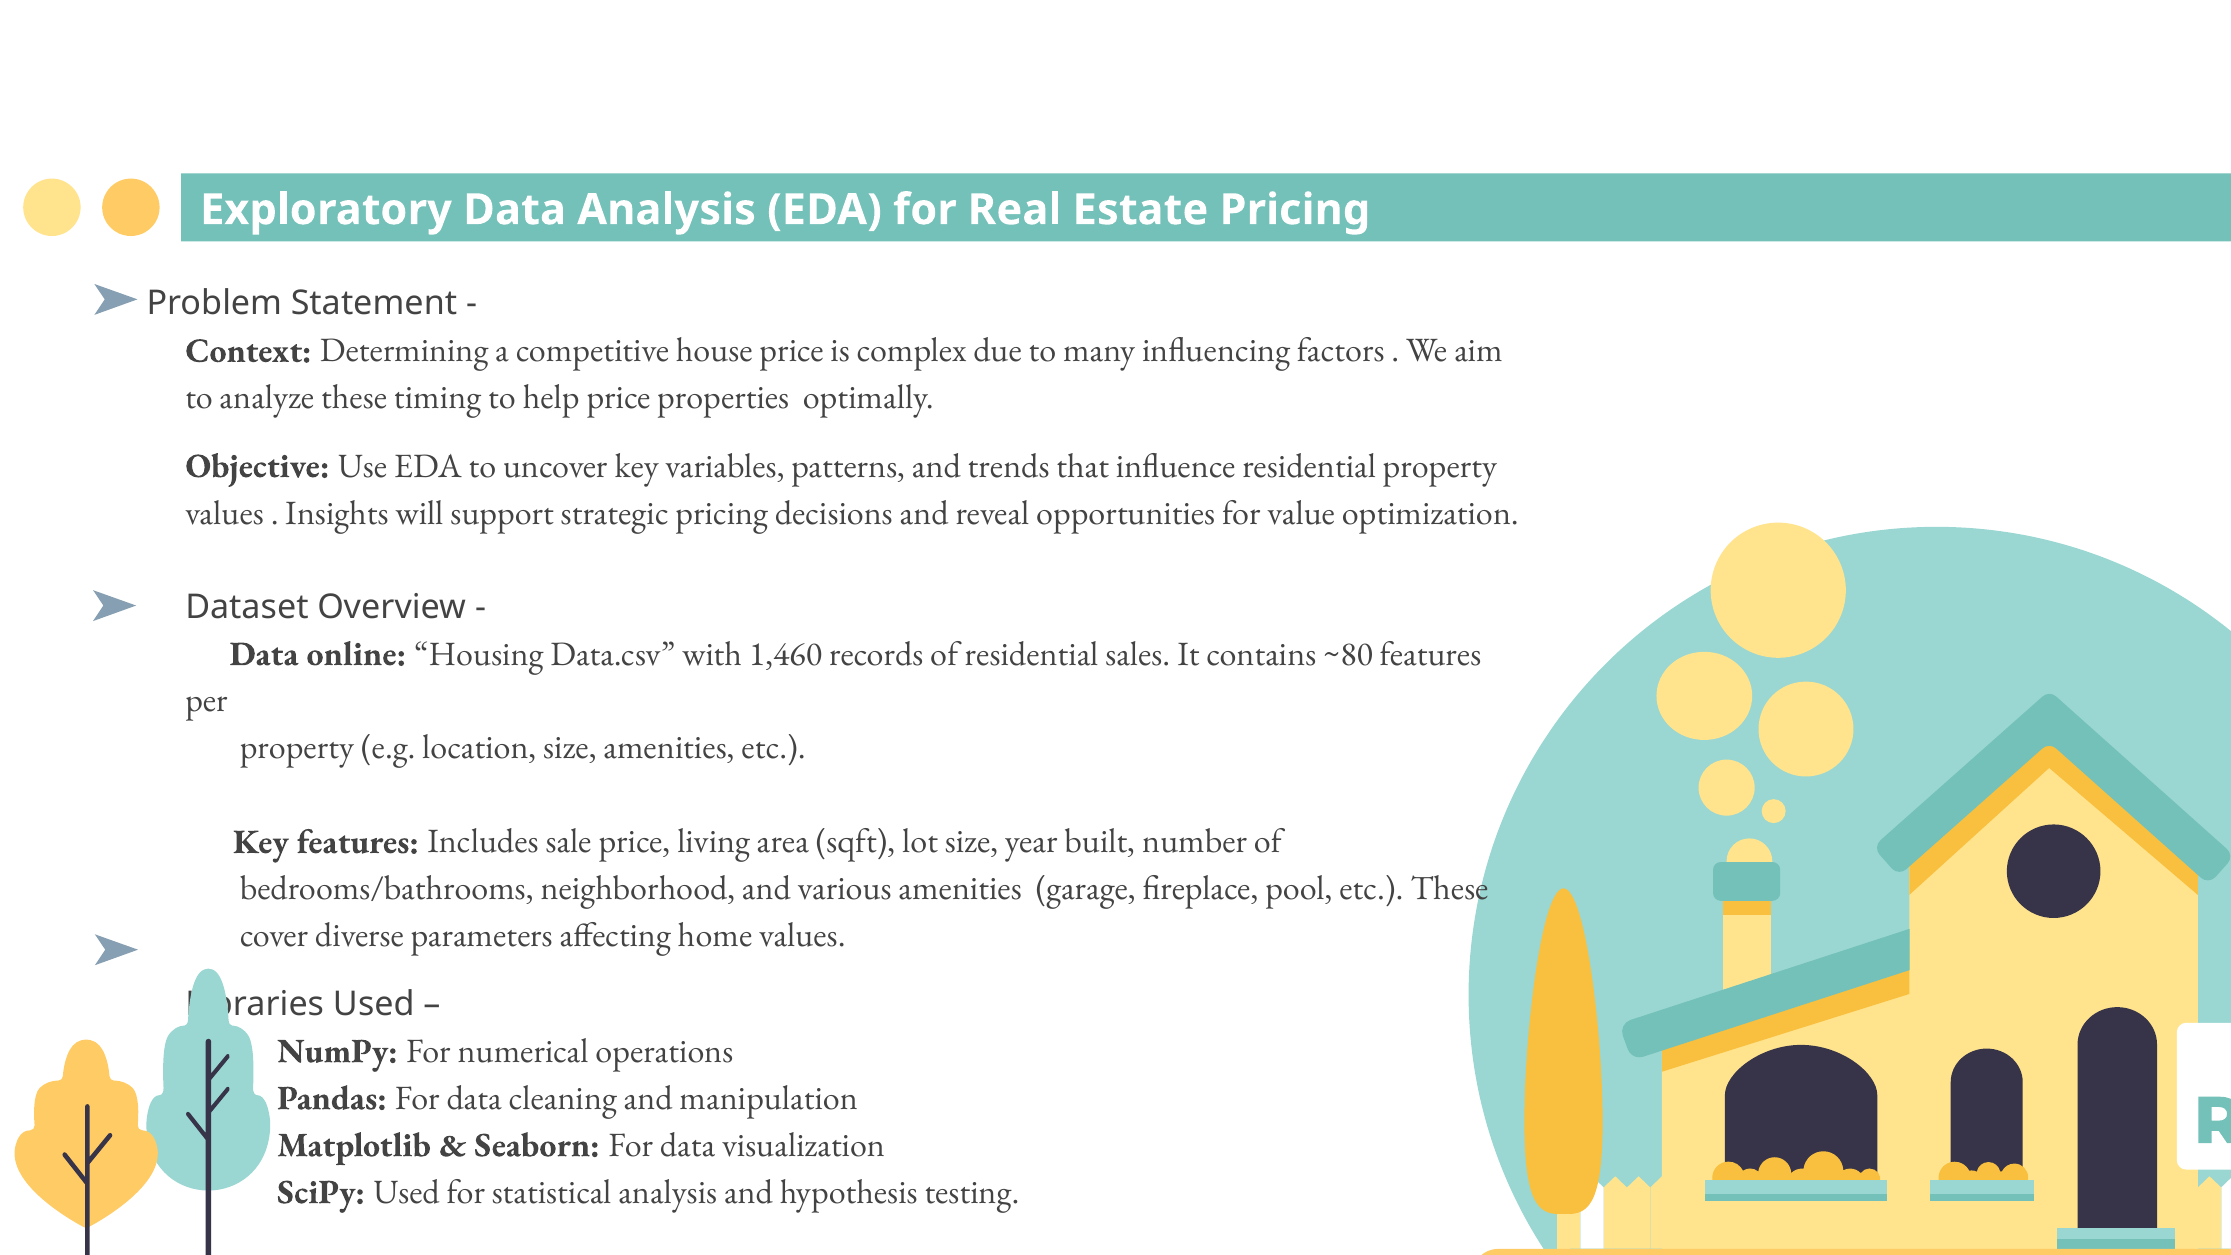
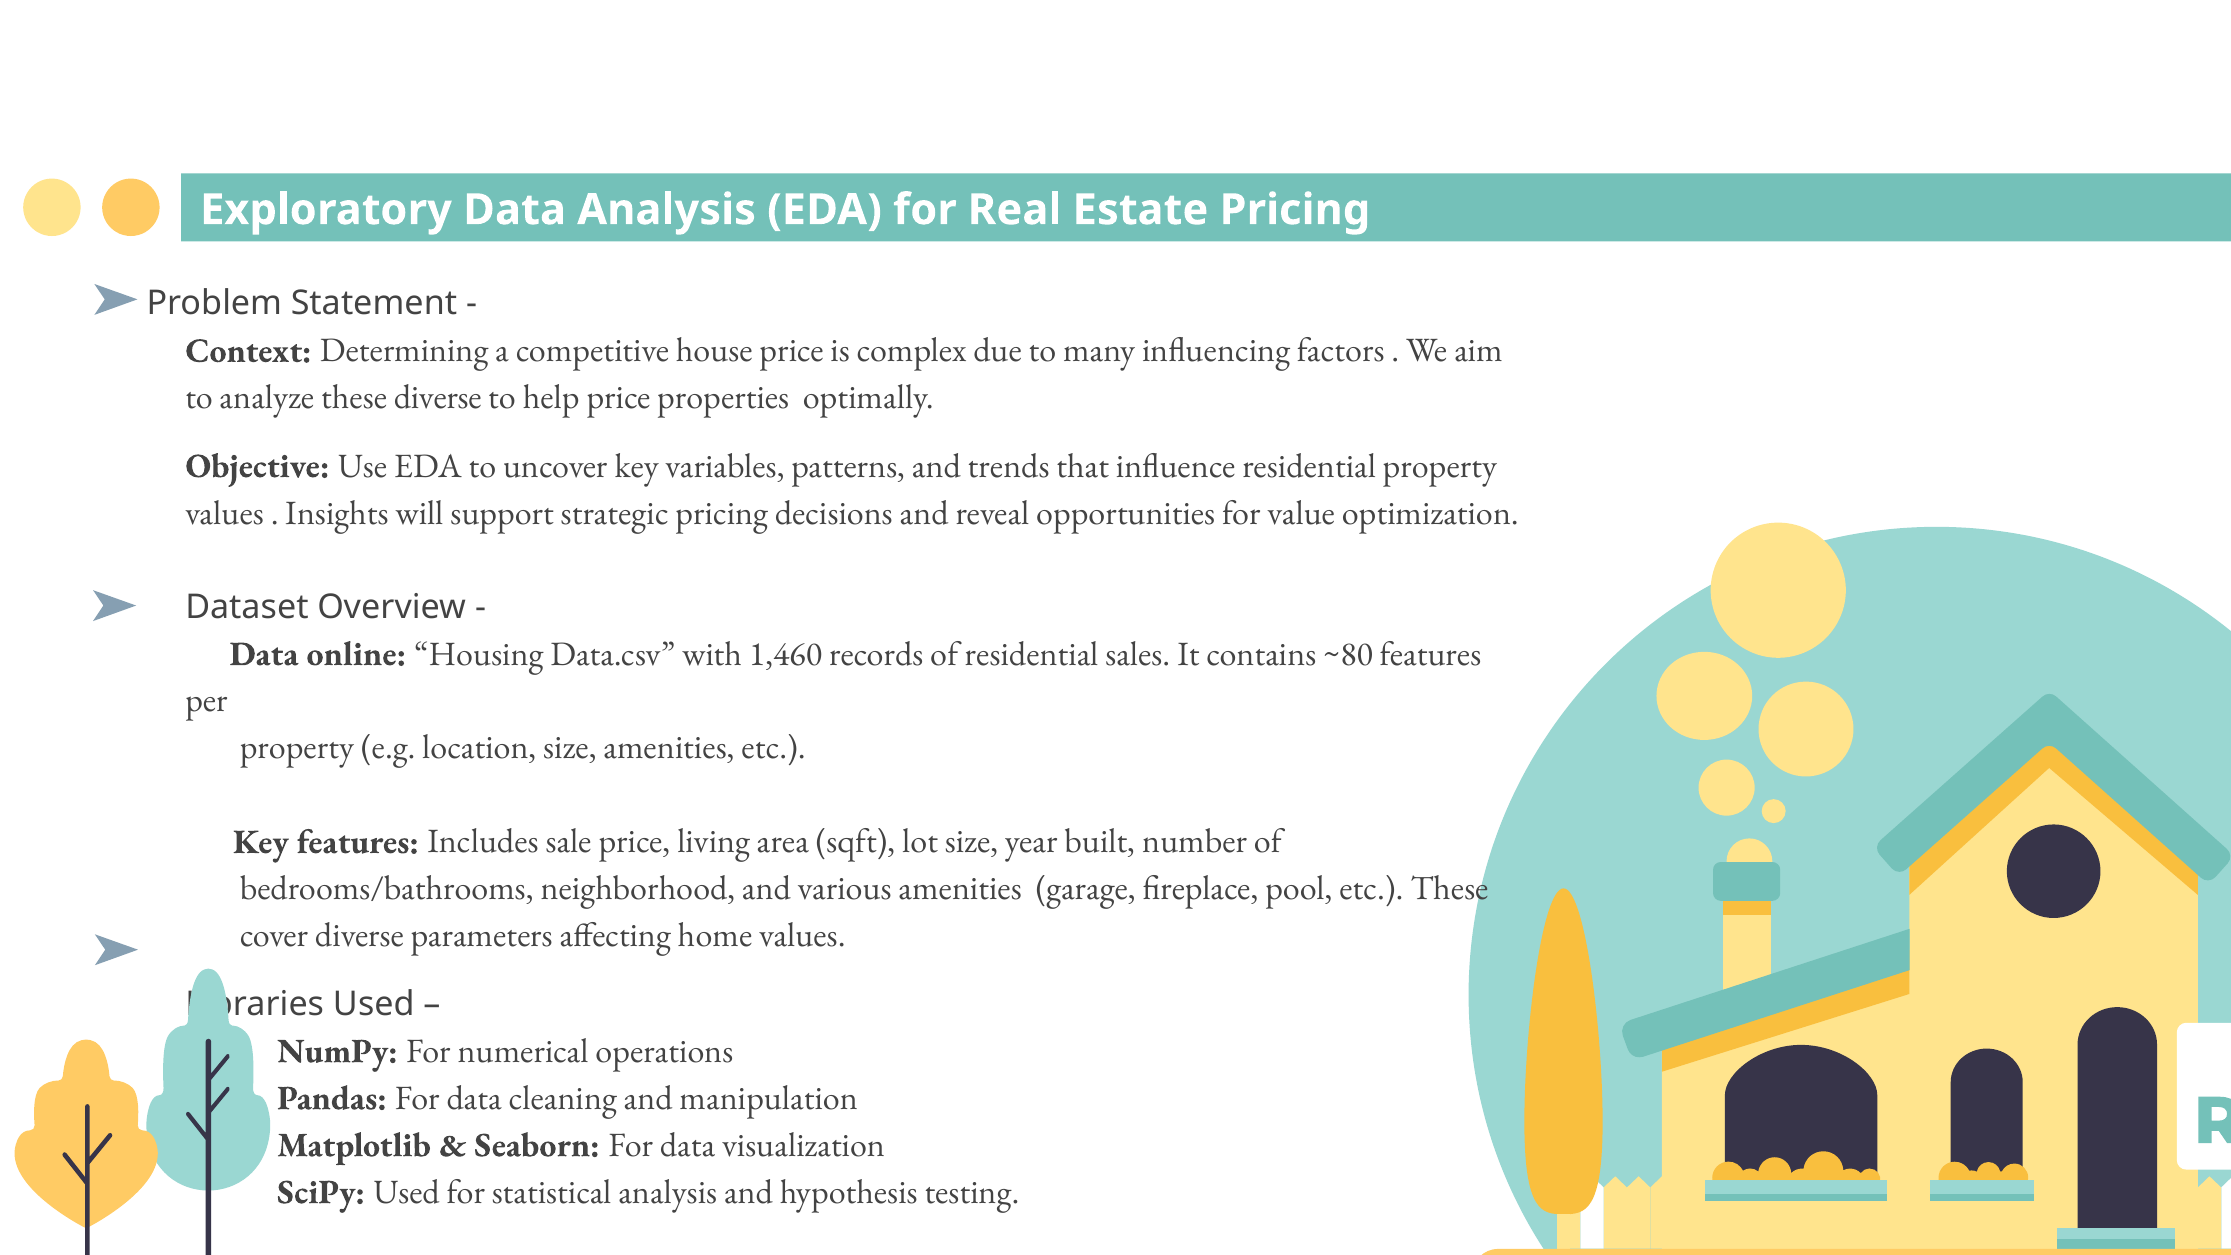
these timing: timing -> diverse
